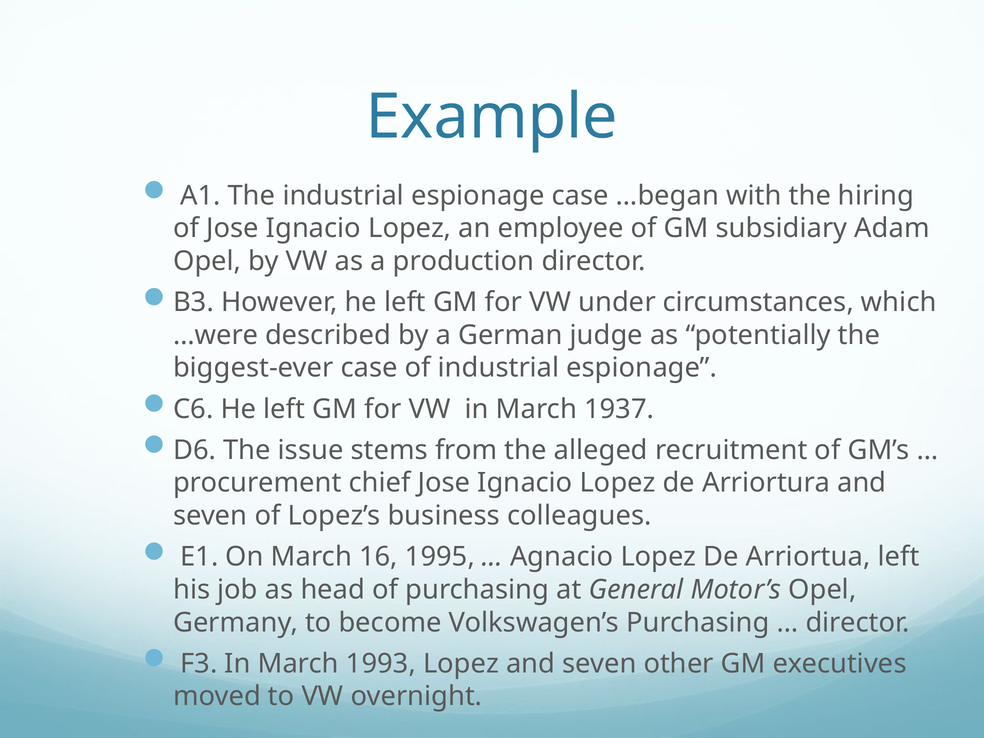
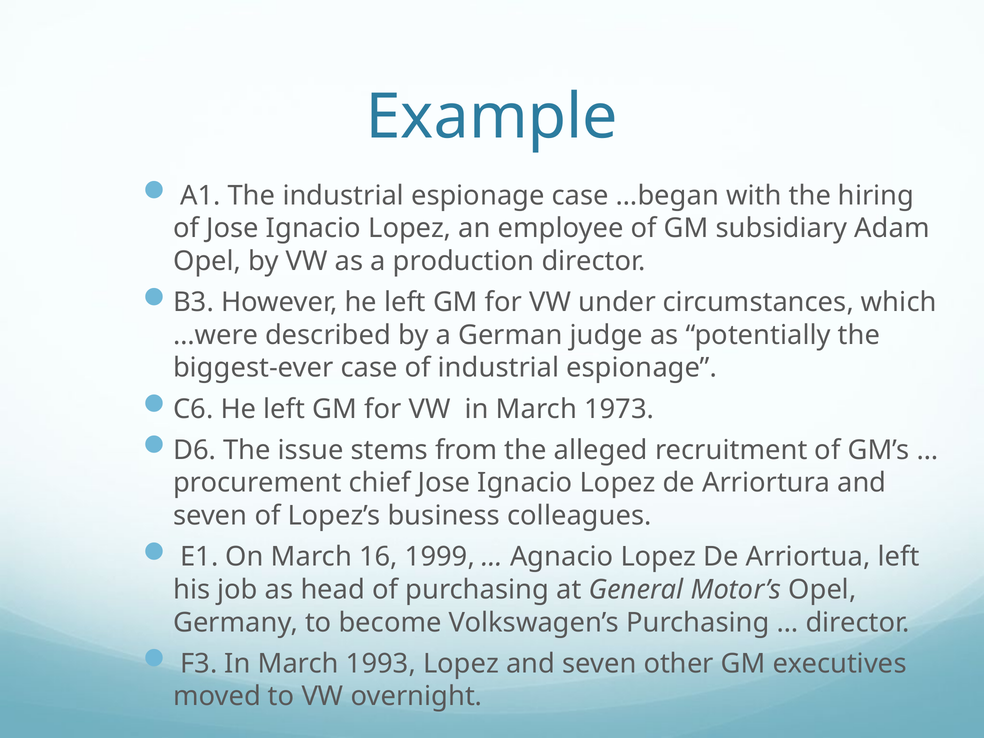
1937: 1937 -> 1973
1995: 1995 -> 1999
